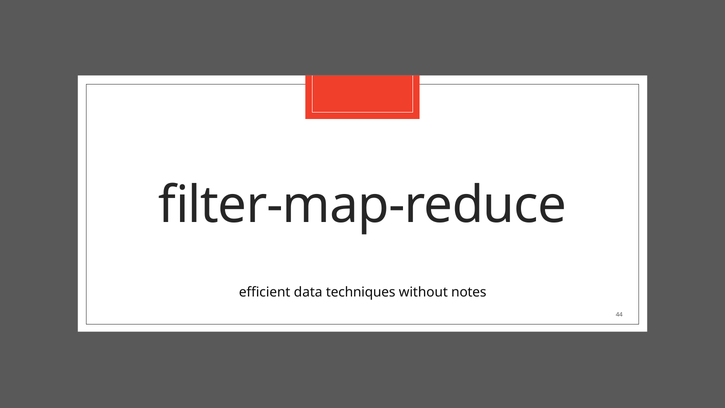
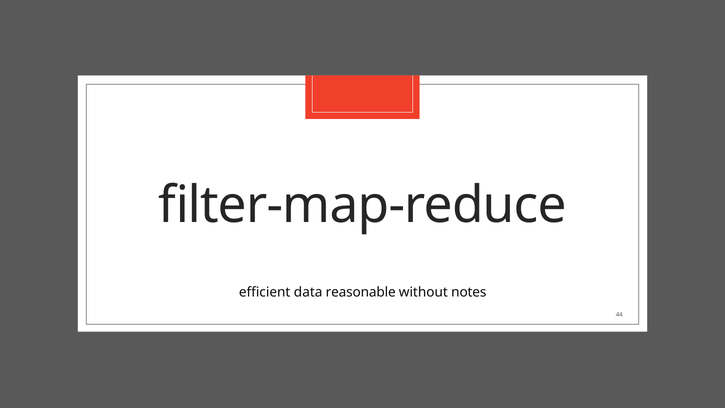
techniques: techniques -> reasonable
